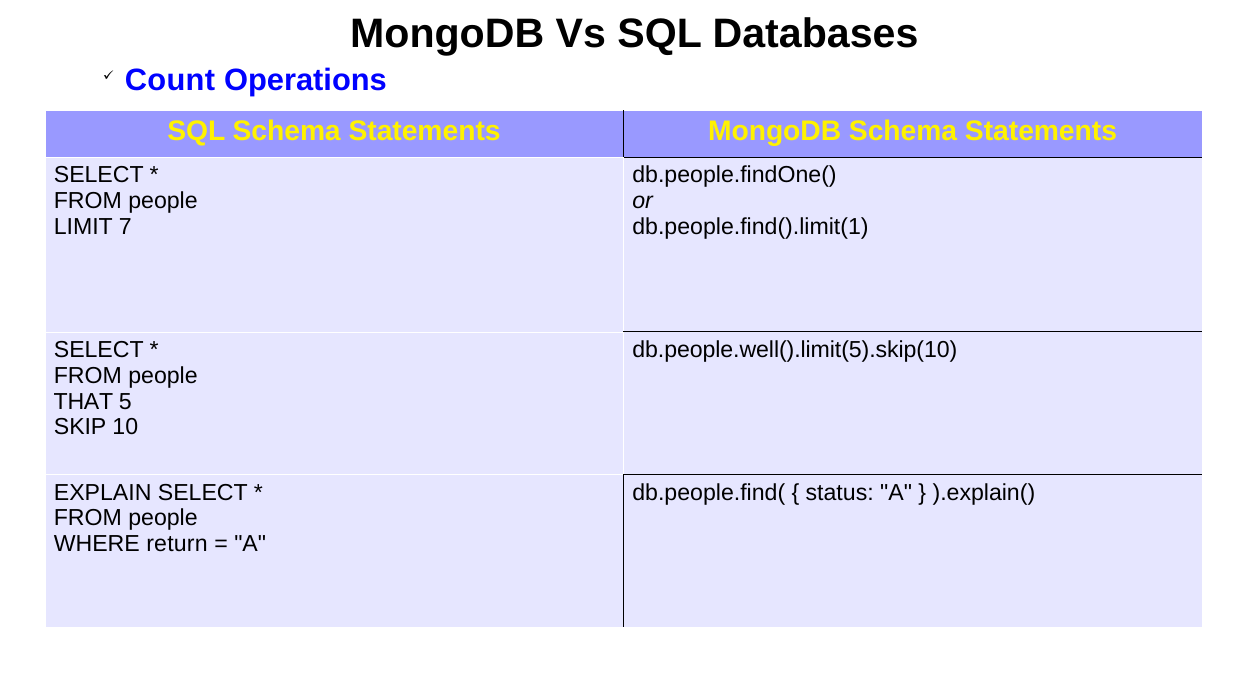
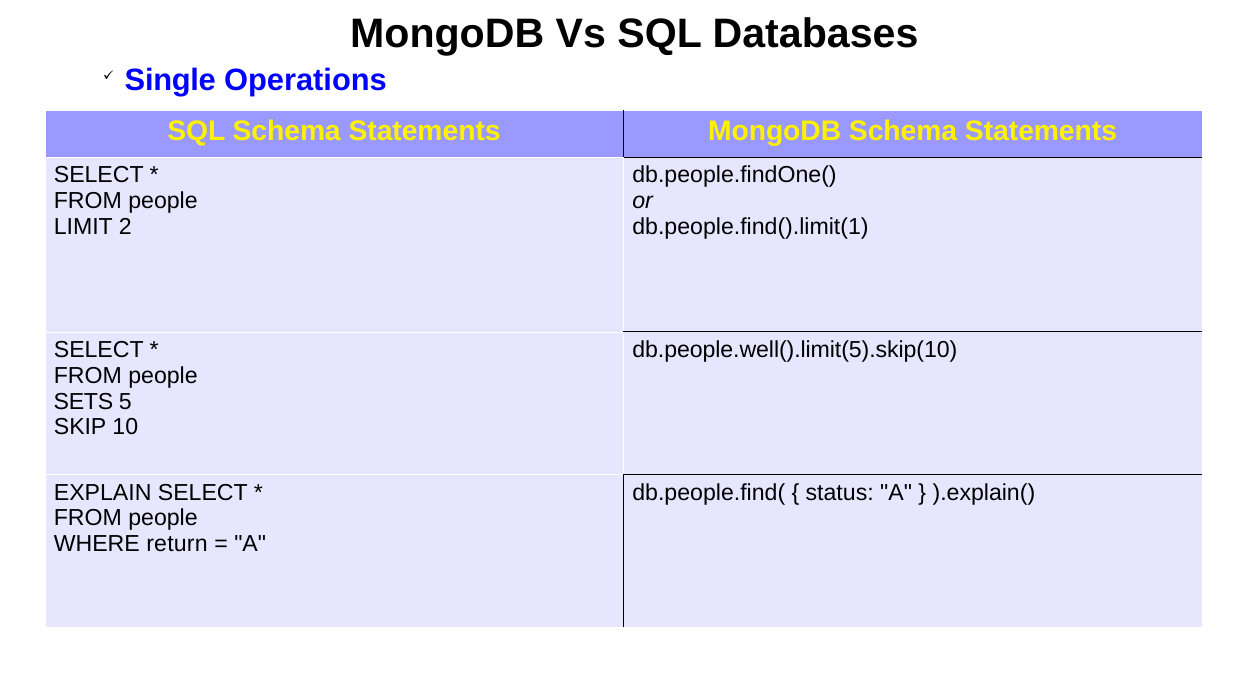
Count: Count -> Single
7: 7 -> 2
THAT: THAT -> SETS
